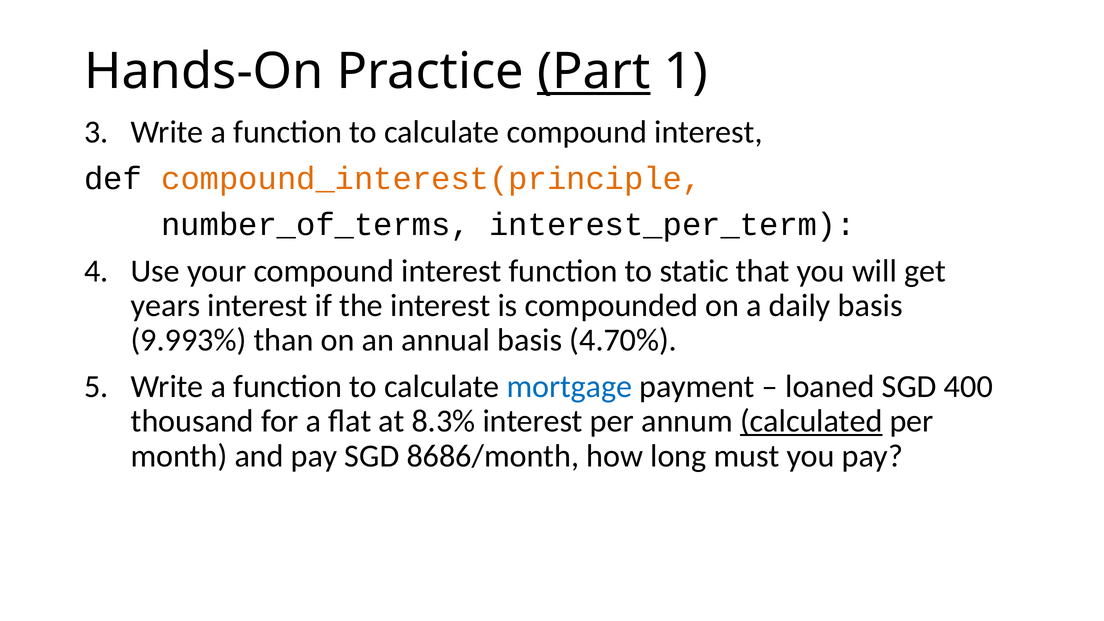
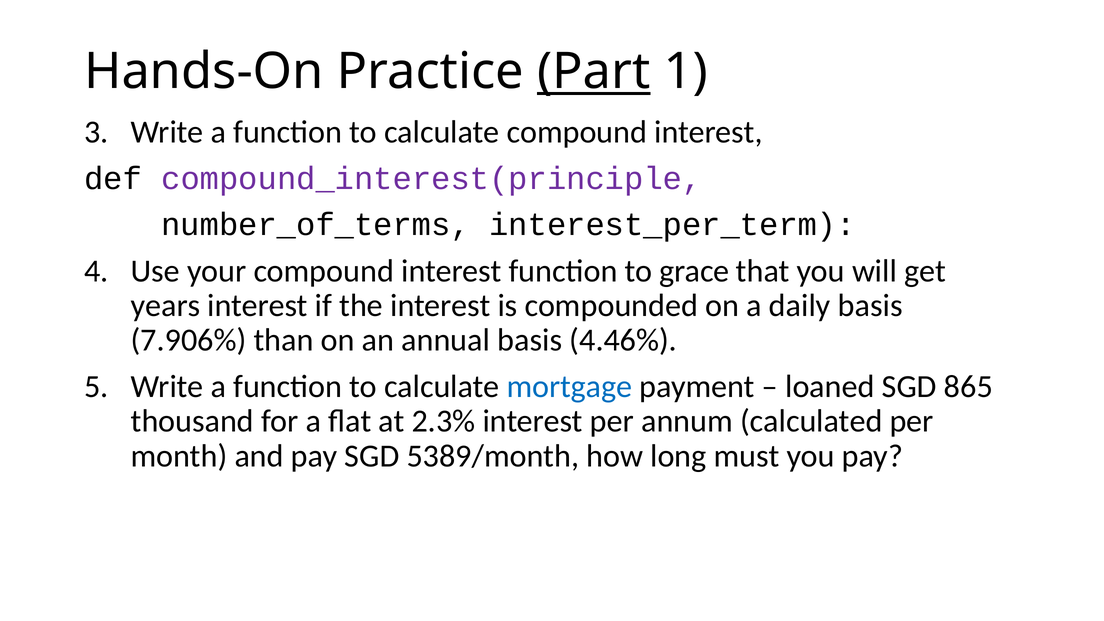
compound_interest(principle colour: orange -> purple
static: static -> grace
9.993%: 9.993% -> 7.906%
4.70%: 4.70% -> 4.46%
400: 400 -> 865
8.3%: 8.3% -> 2.3%
calculated underline: present -> none
8686/month: 8686/month -> 5389/month
